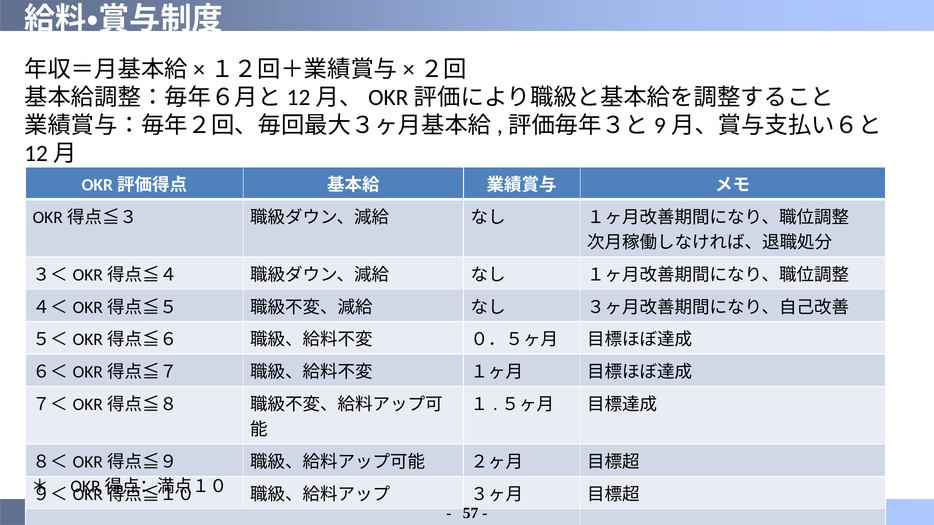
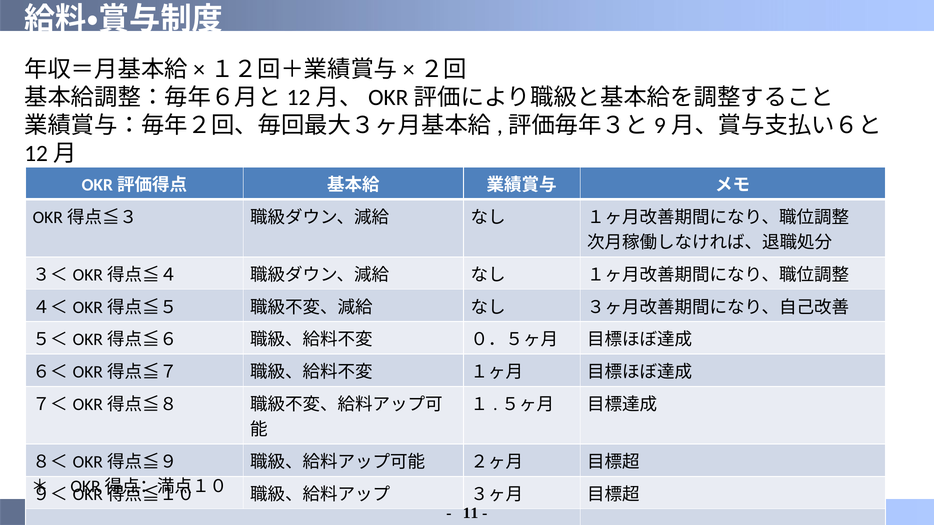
57: 57 -> 11
